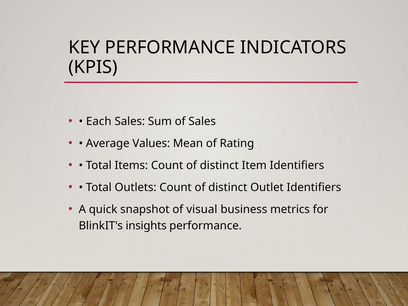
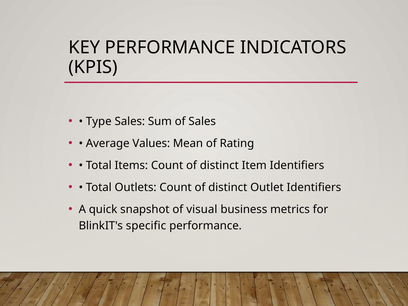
Each: Each -> Type
insights: insights -> specific
